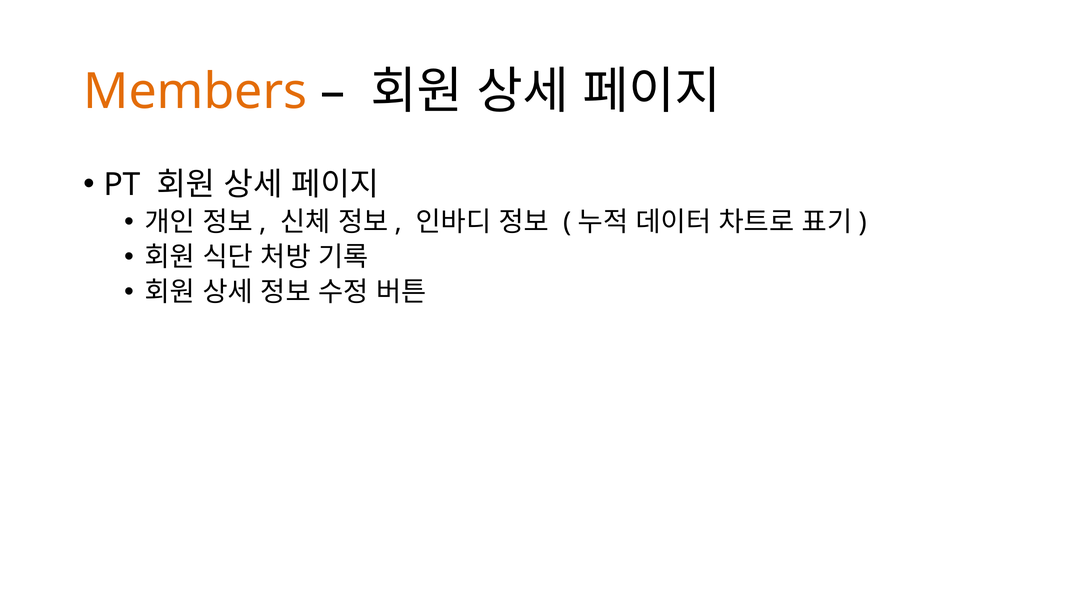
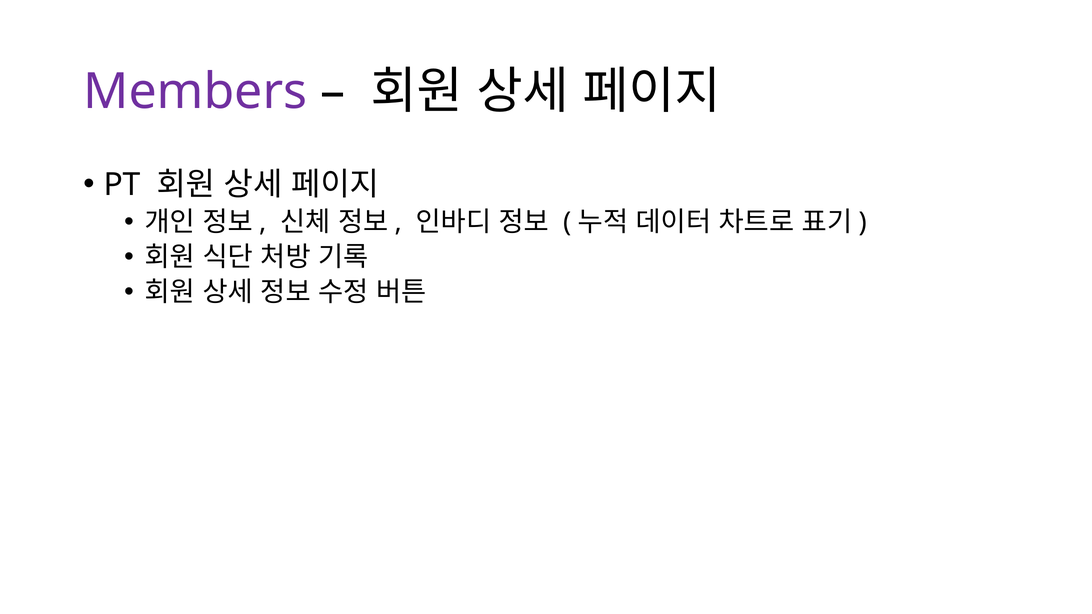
Members colour: orange -> purple
